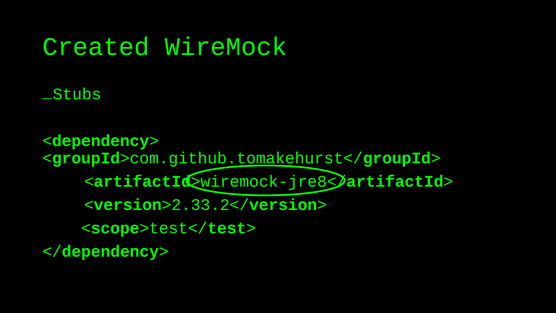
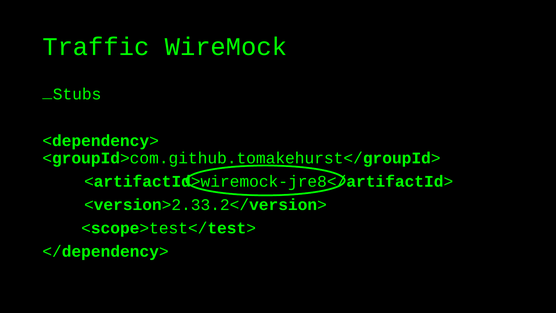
Created: Created -> Traffic
